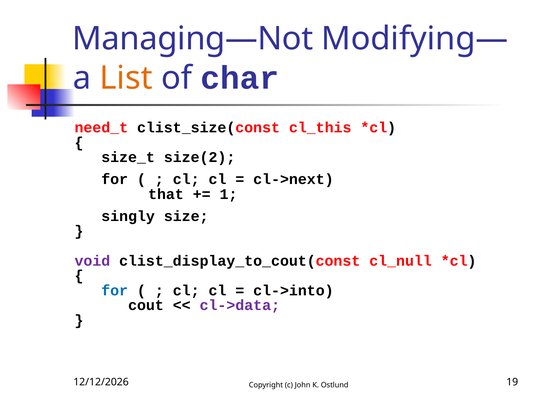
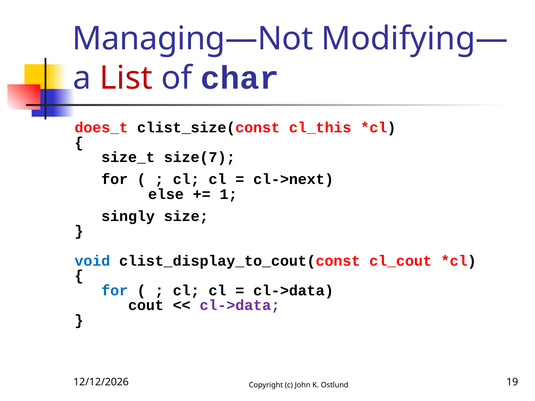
List colour: orange -> red
need_t: need_t -> does_t
size(2: size(2 -> size(7
that: that -> else
void colour: purple -> blue
cl_null: cl_null -> cl_cout
cl->into at (293, 291): cl->into -> cl->data
